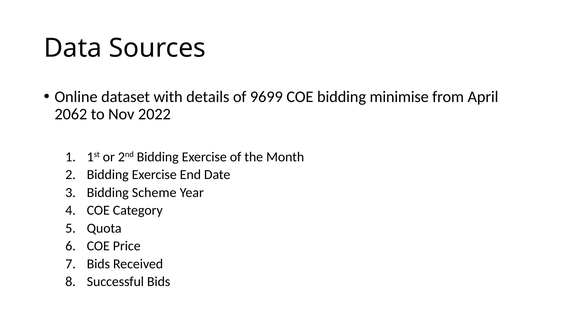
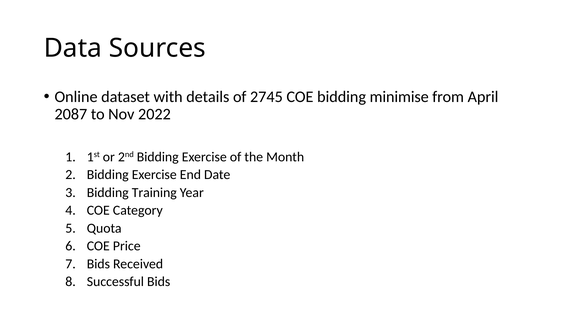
9699: 9699 -> 2745
2062: 2062 -> 2087
Scheme: Scheme -> Training
